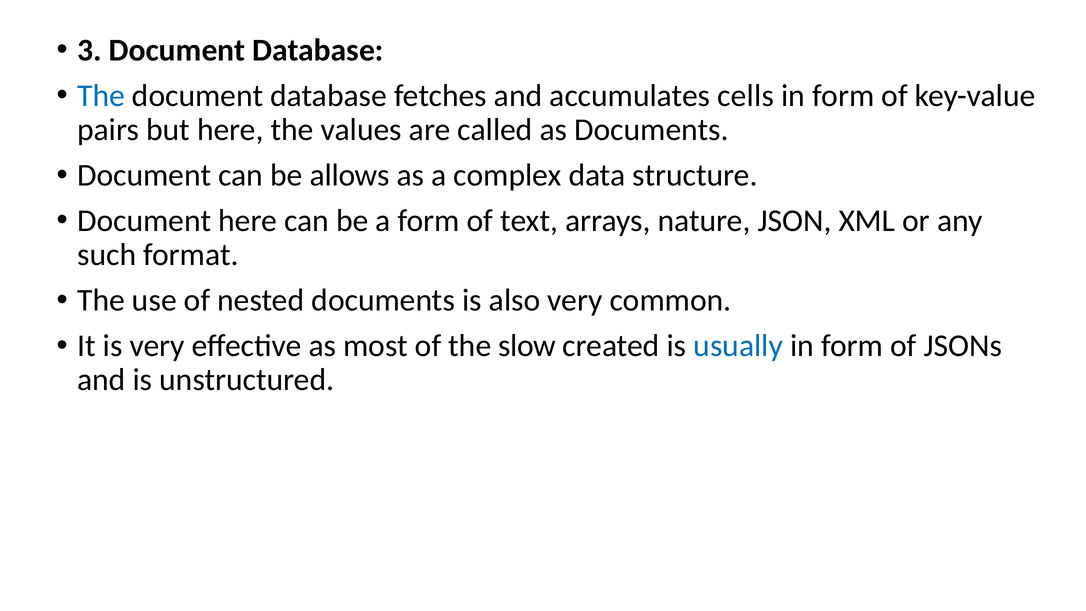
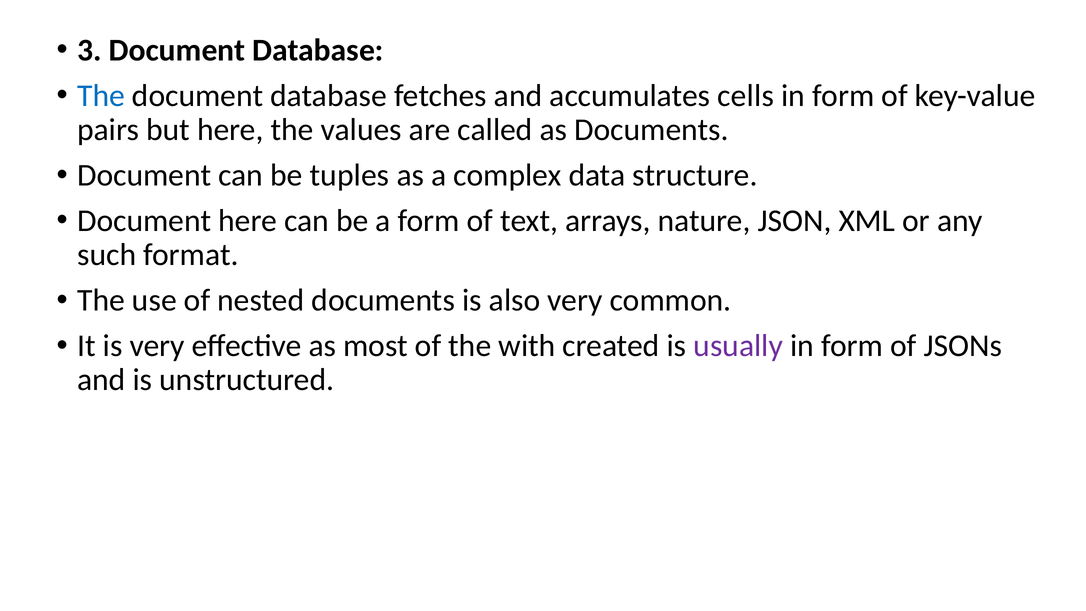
allows: allows -> tuples
slow: slow -> with
usually colour: blue -> purple
